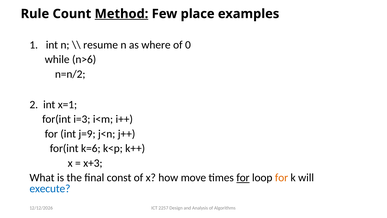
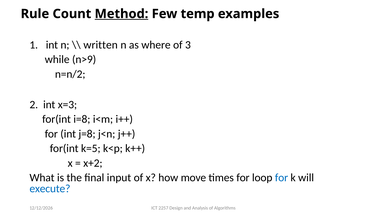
place: place -> temp
resume: resume -> written
0: 0 -> 3
n>6: n>6 -> n>9
x=1: x=1 -> x=3
i=3: i=3 -> i=8
j=9: j=9 -> j=8
k=6: k=6 -> k=5
x+3: x+3 -> x+2
const: const -> input
for at (243, 177) underline: present -> none
for at (281, 177) colour: orange -> blue
